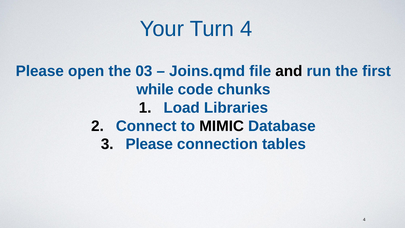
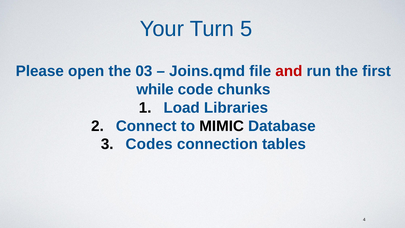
Turn 4: 4 -> 5
and colour: black -> red
Please at (149, 144): Please -> Codes
